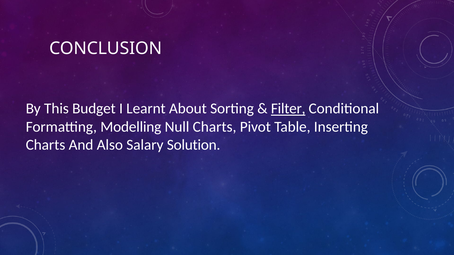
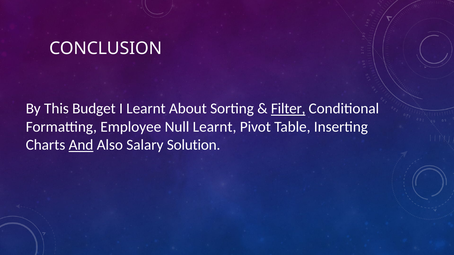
Modelling: Modelling -> Employee
Null Charts: Charts -> Learnt
And underline: none -> present
